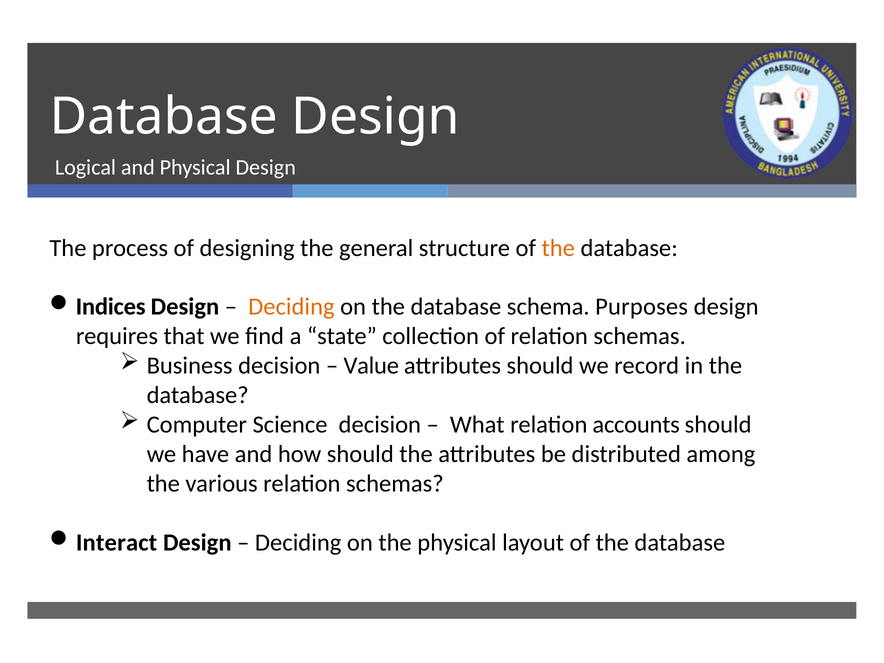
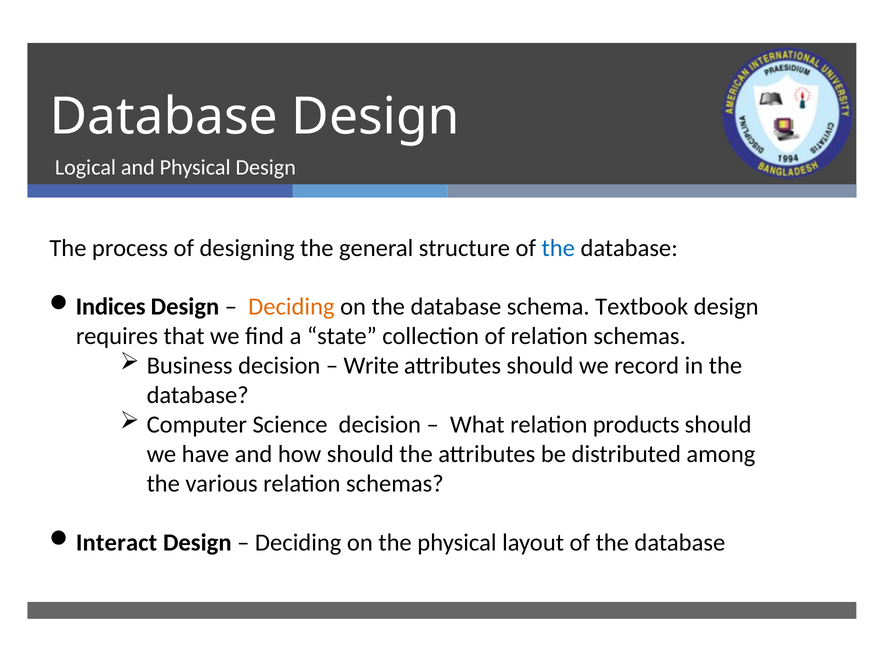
the at (558, 248) colour: orange -> blue
Purposes: Purposes -> Textbook
Value: Value -> Write
accounts: accounts -> products
